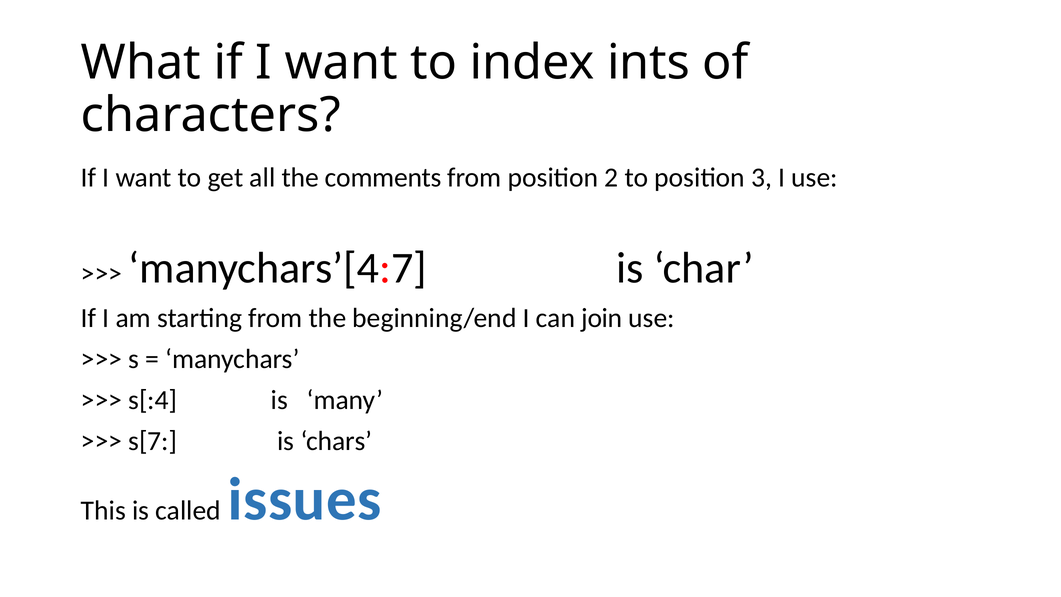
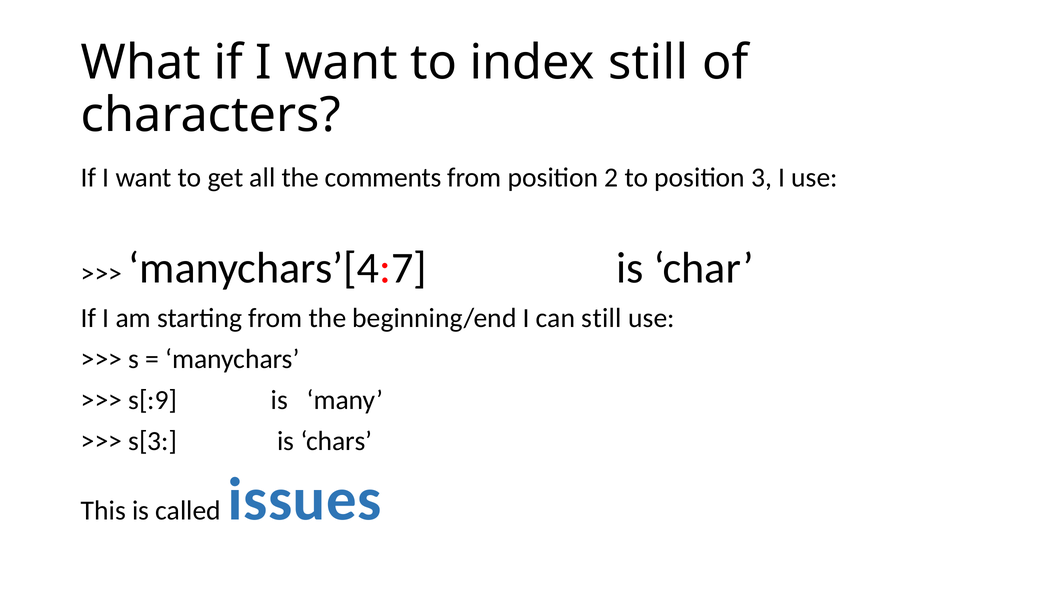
index ints: ints -> still
can join: join -> still
s[:4: s[:4 -> s[:9
s[7: s[7 -> s[3
